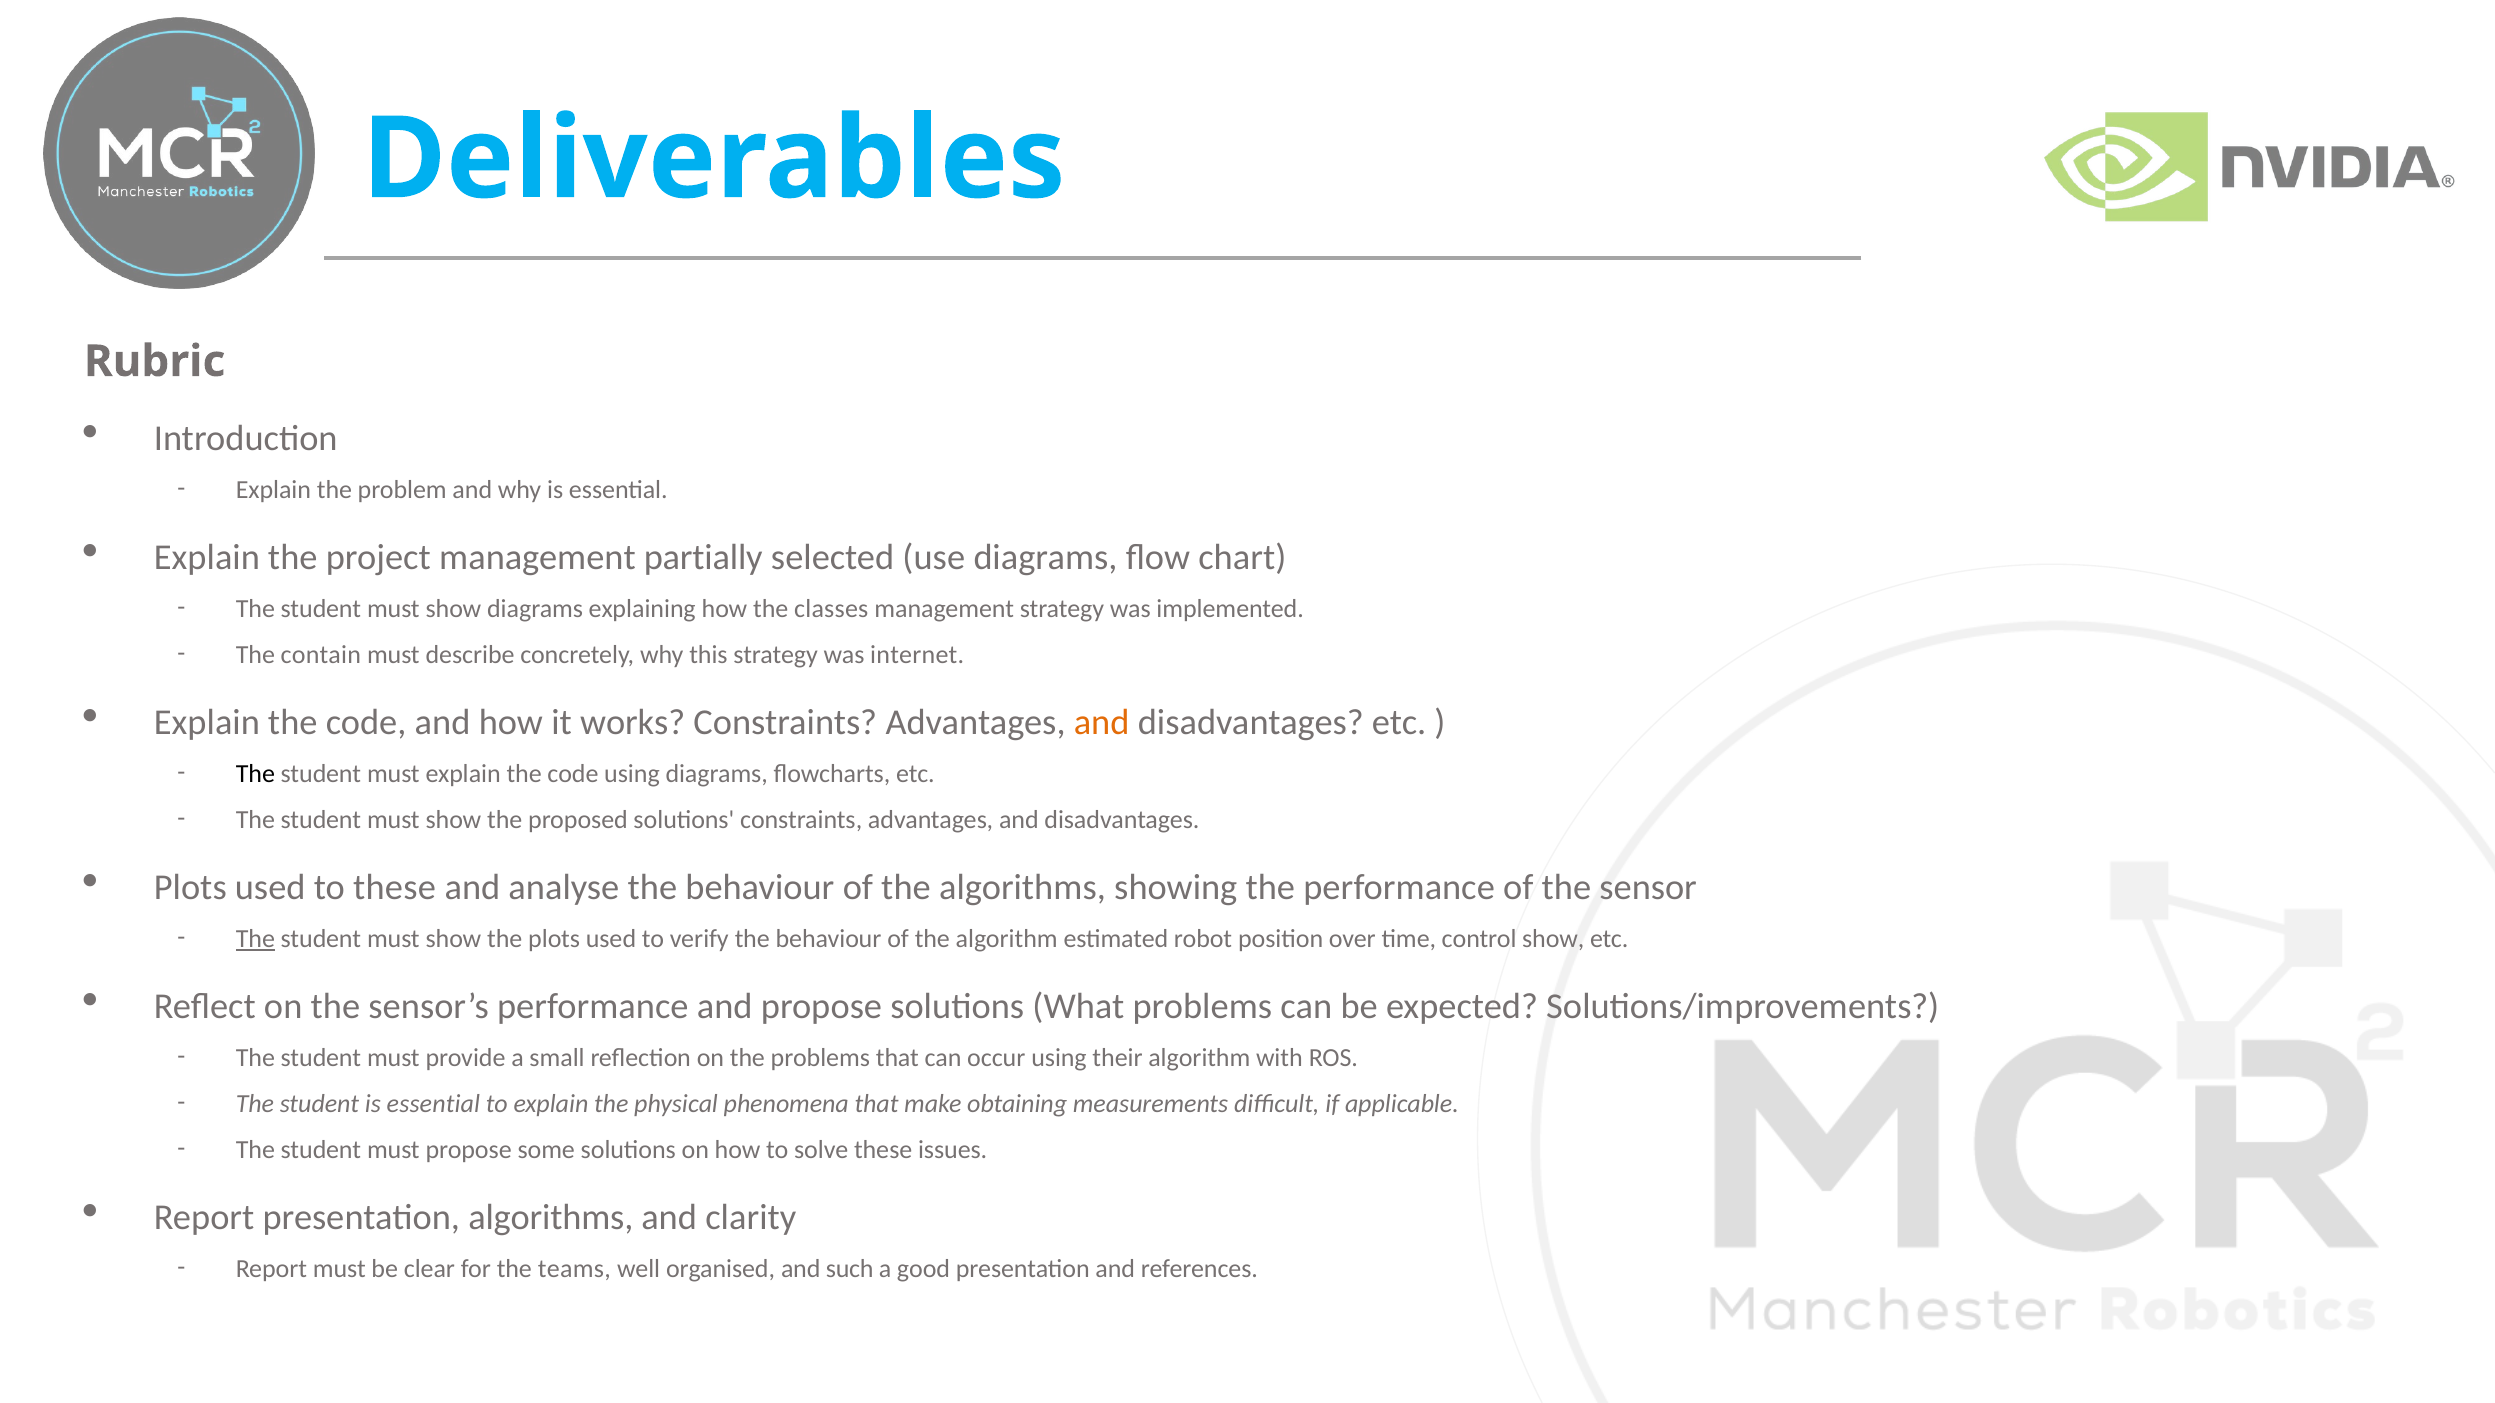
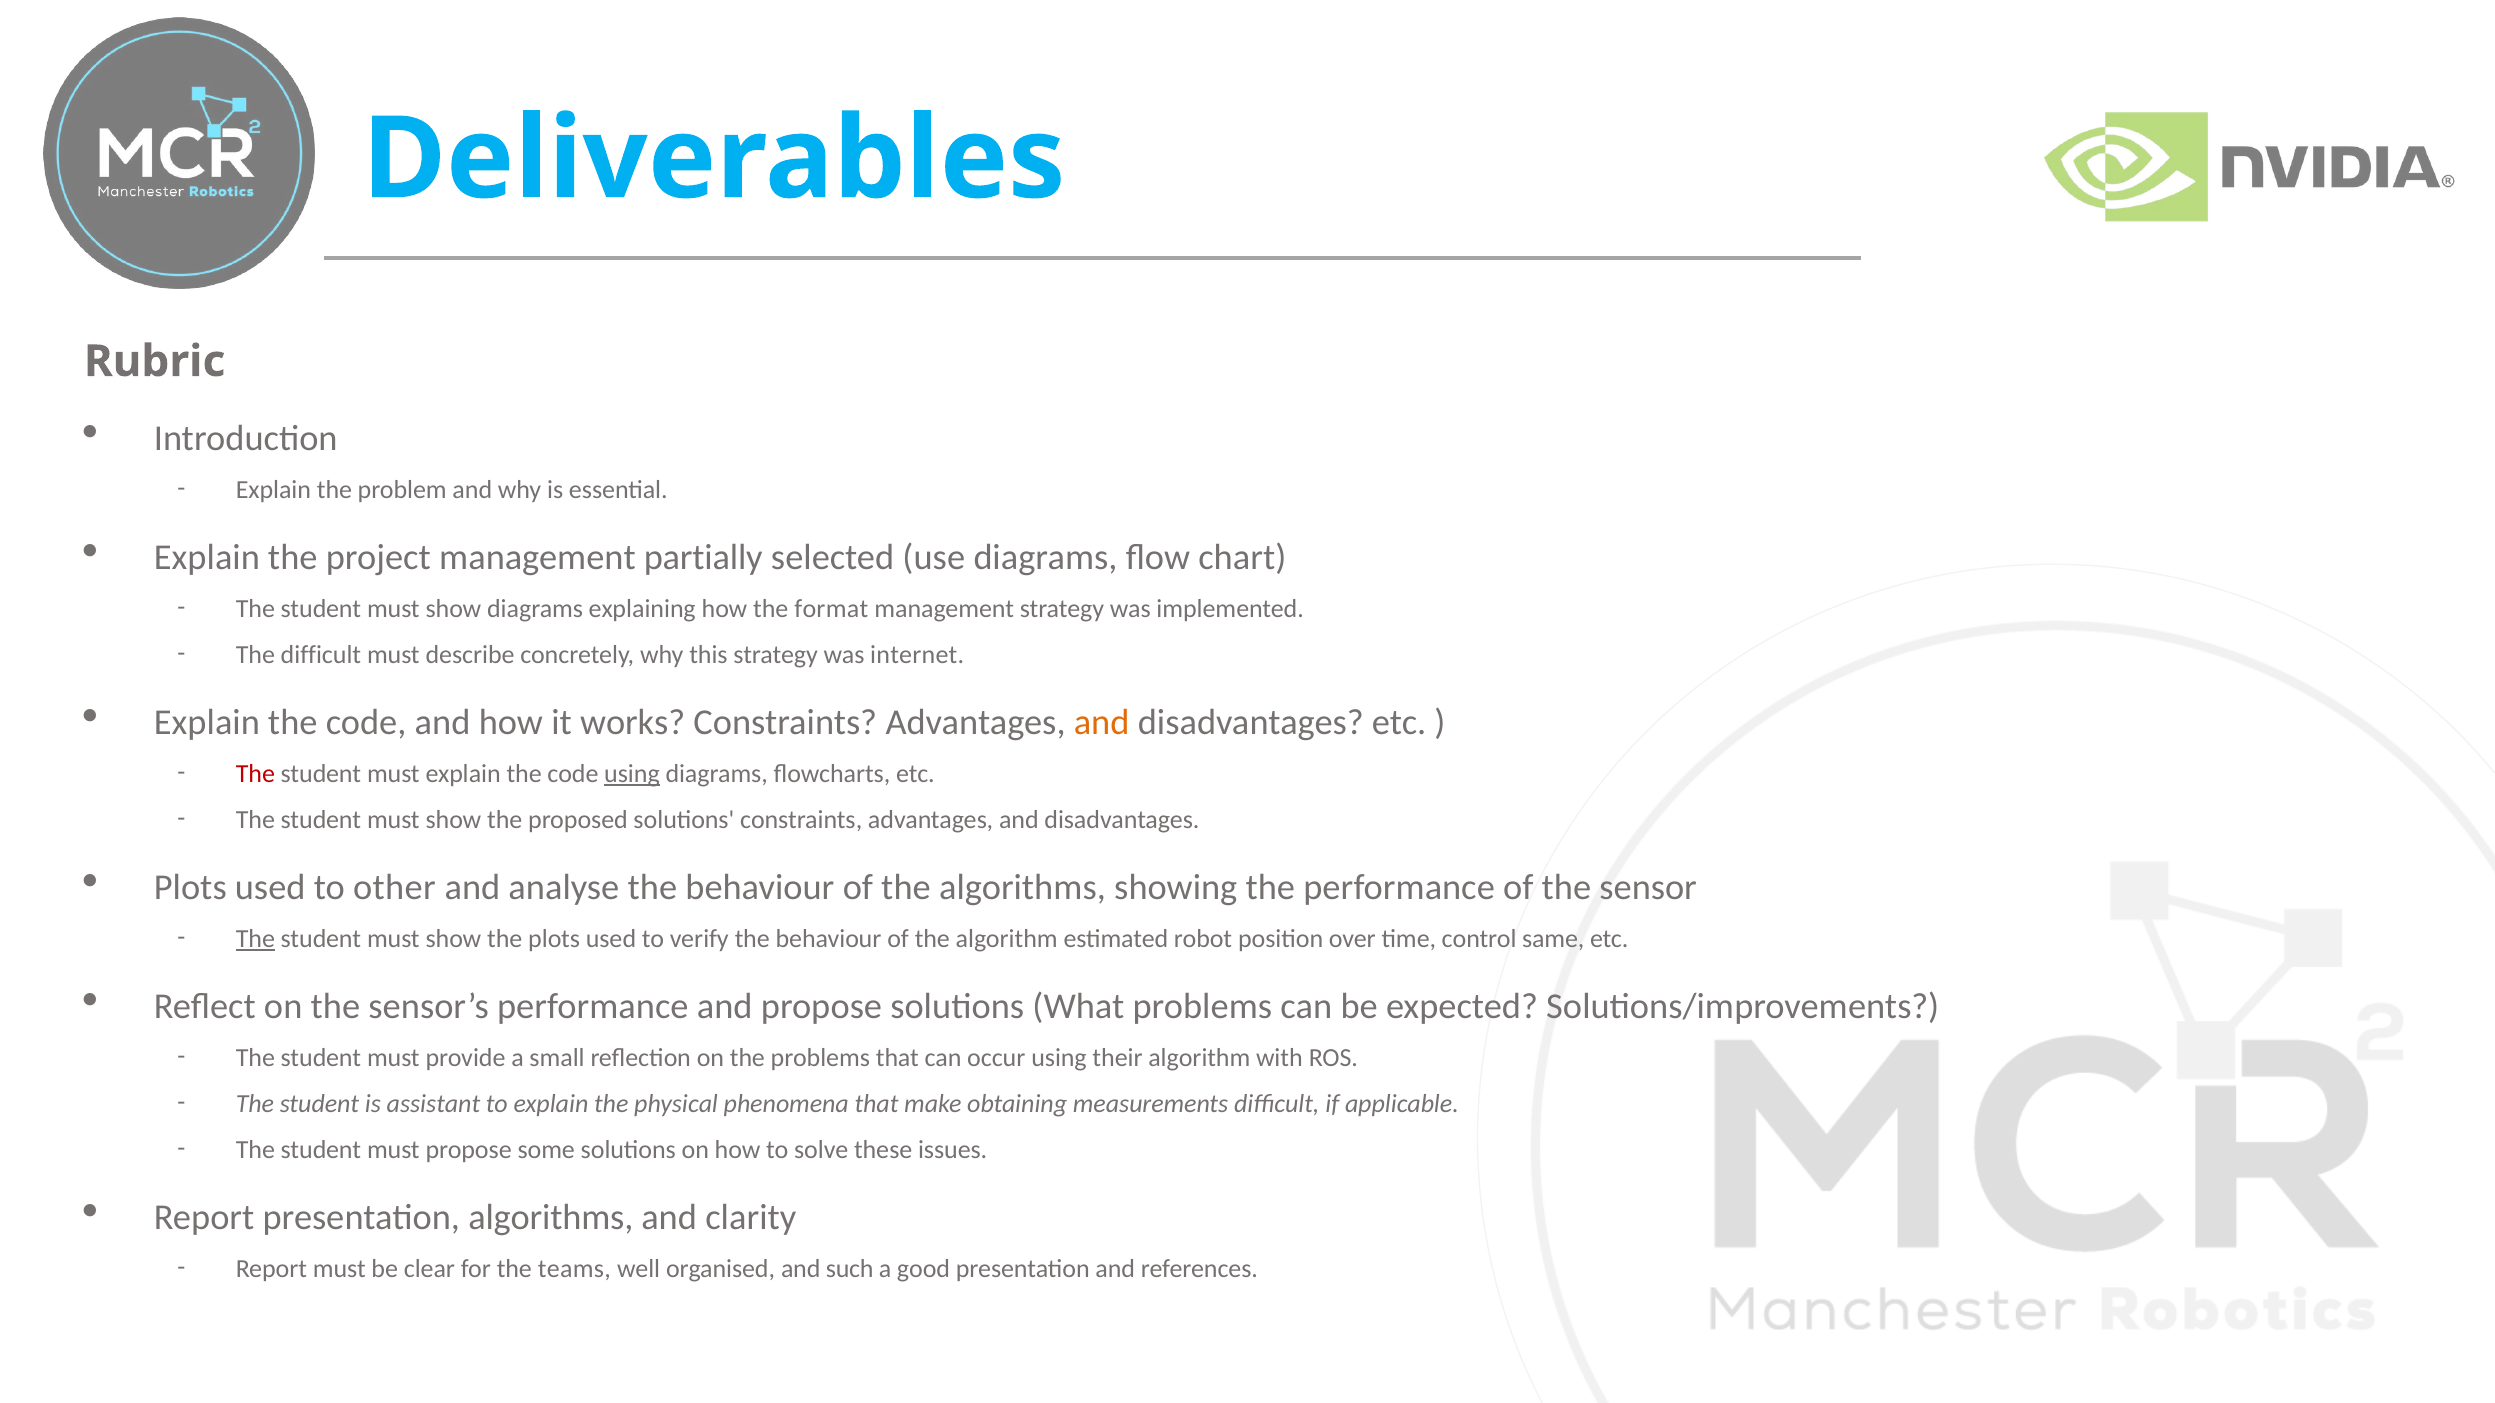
classes: classes -> format
The contain: contain -> difficult
The at (255, 774) colour: black -> red
using at (632, 774) underline: none -> present
to these: these -> other
control show: show -> same
student is essential: essential -> assistant
